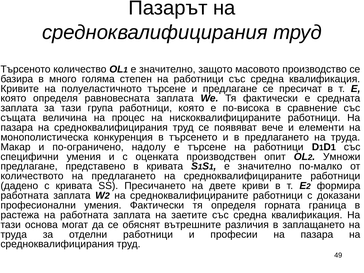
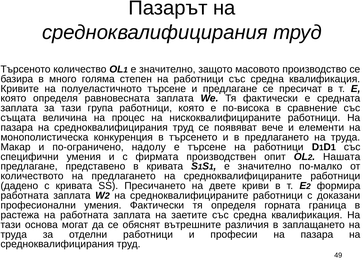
оценката: оценката -> фирмата
Умножи: Умножи -> Нашата
